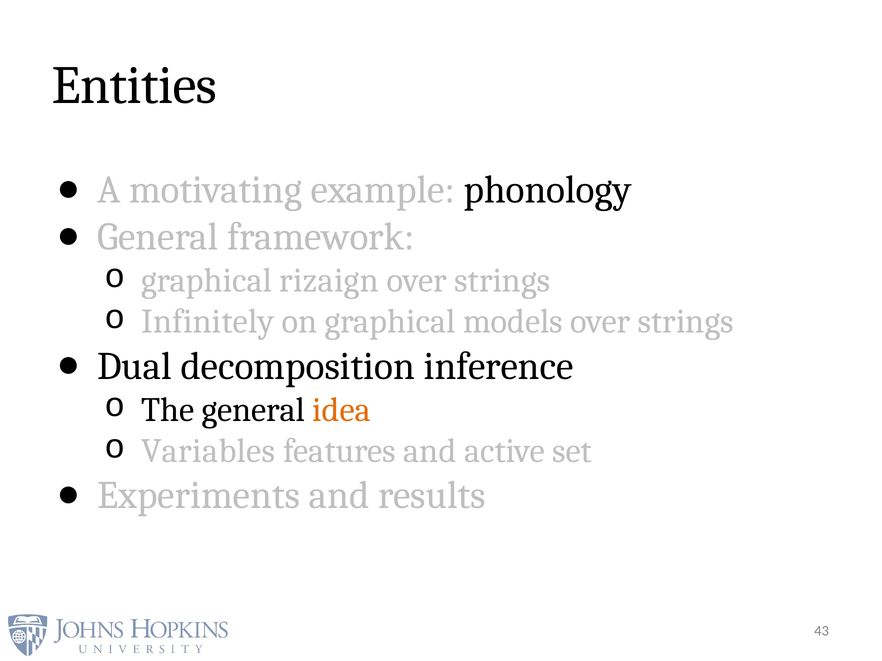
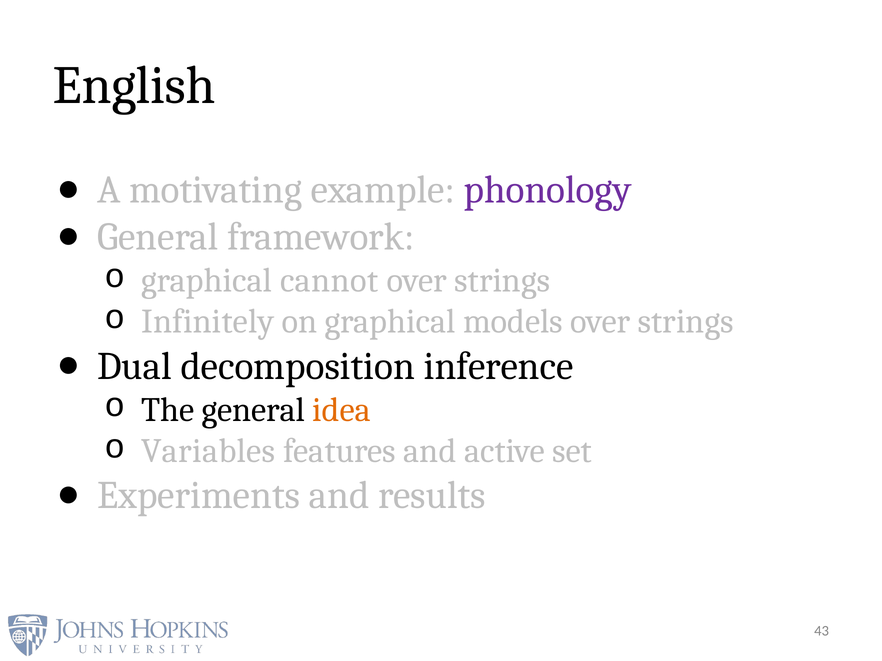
Entities: Entities -> English
phonology colour: black -> purple
rizaign: rizaign -> cannot
